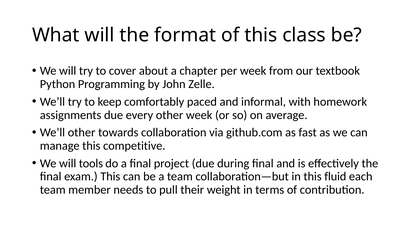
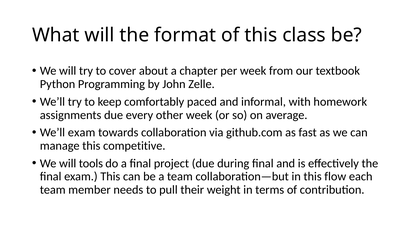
We’ll other: other -> exam
fluid: fluid -> flow
